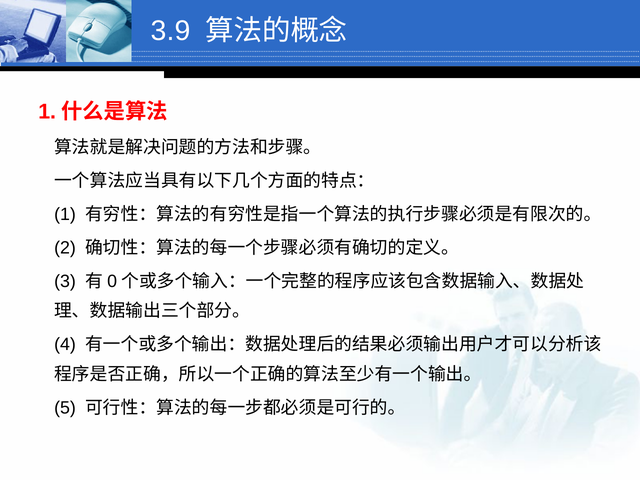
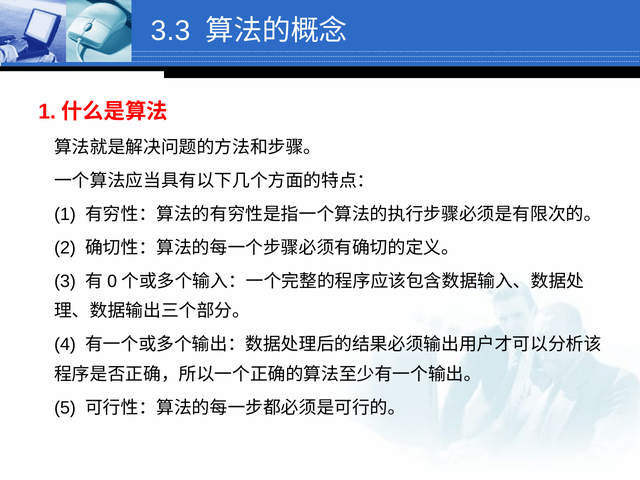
3.9: 3.9 -> 3.3
